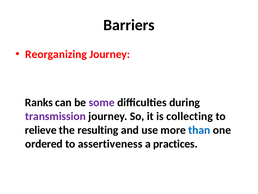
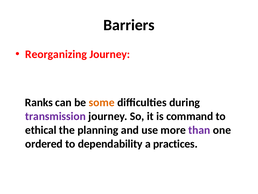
some colour: purple -> orange
collecting: collecting -> command
relieve: relieve -> ethical
resulting: resulting -> planning
than colour: blue -> purple
assertiveness: assertiveness -> dependability
